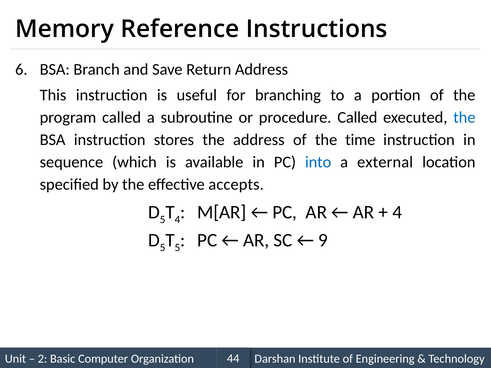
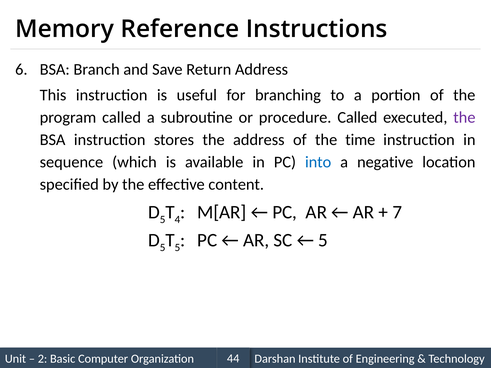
the at (464, 117) colour: blue -> purple
external: external -> negative
accepts: accepts -> content
4 at (397, 212): 4 -> 7
9 at (323, 240): 9 -> 5
